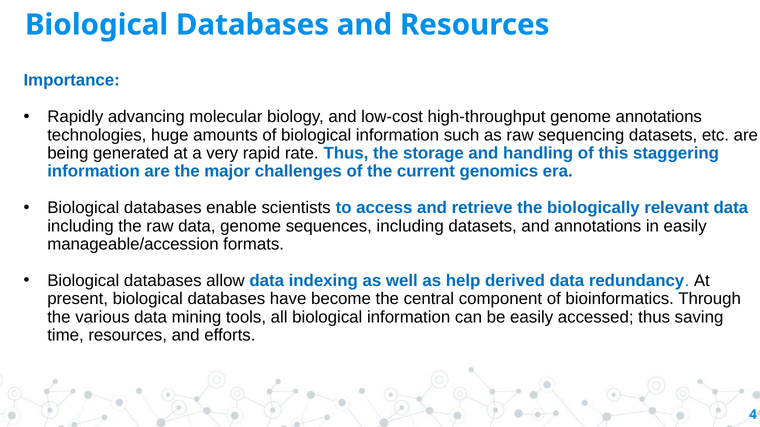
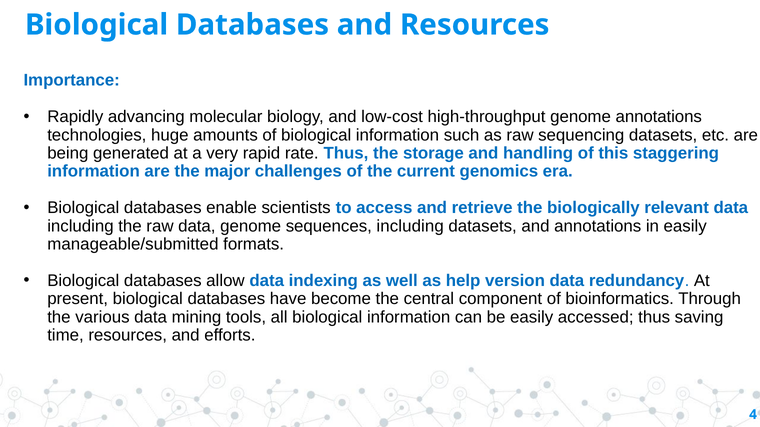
manageable/accession: manageable/accession -> manageable/submitted
derived: derived -> version
